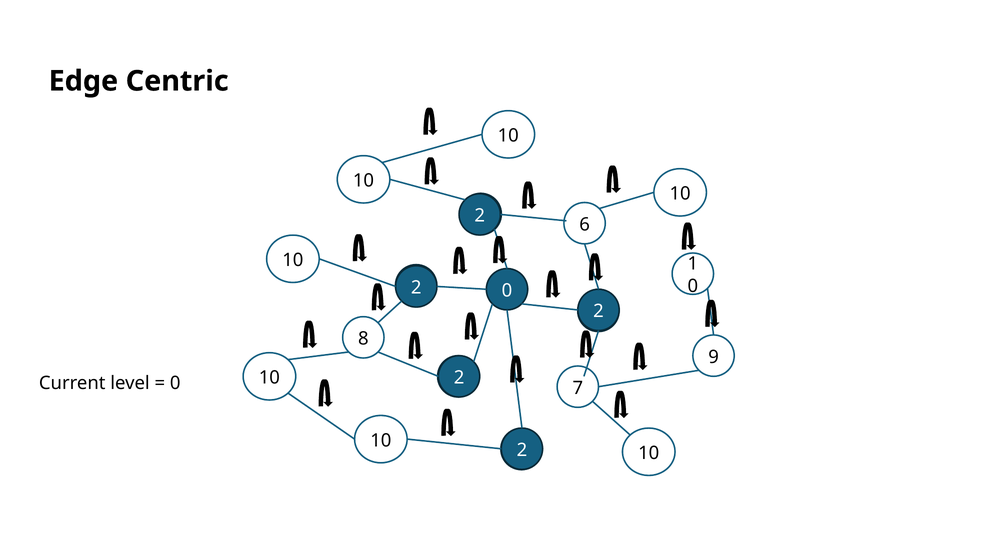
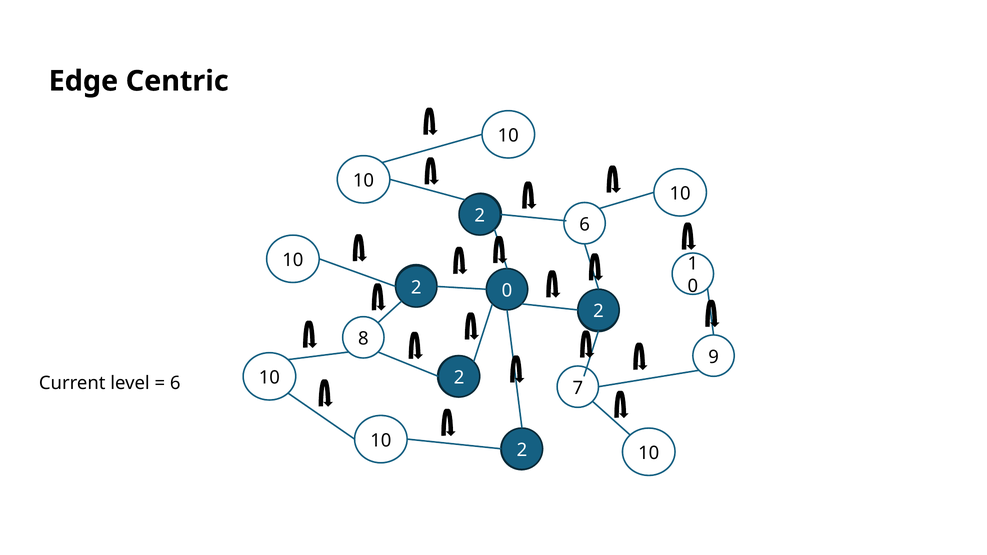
0 at (175, 383): 0 -> 6
